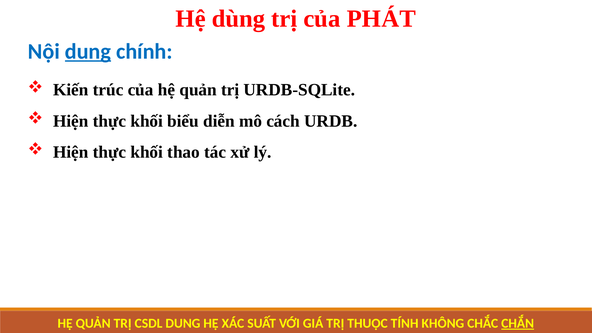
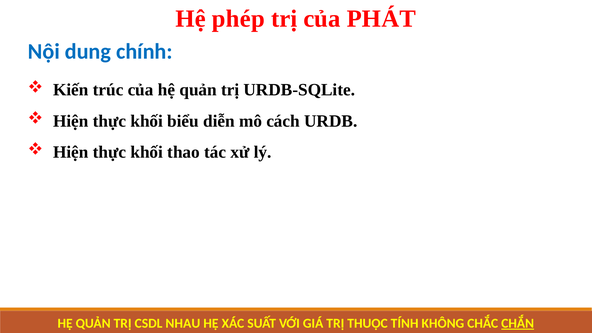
dùng: dùng -> phép
dung at (88, 51) underline: present -> none
CSDL DUNG: DUNG -> NHAU
